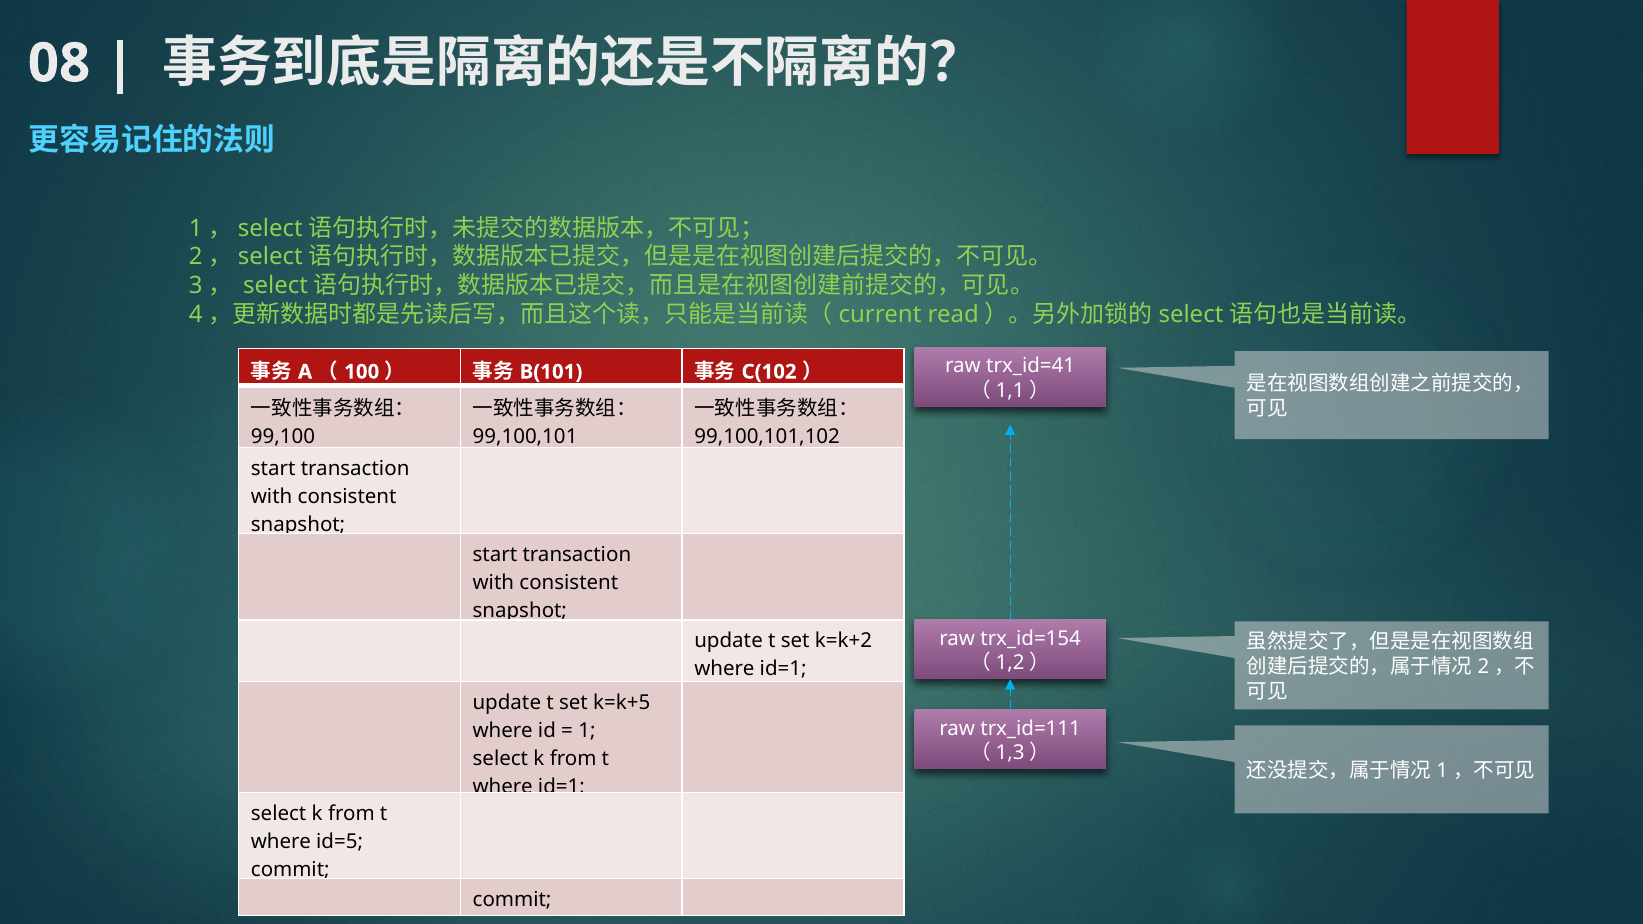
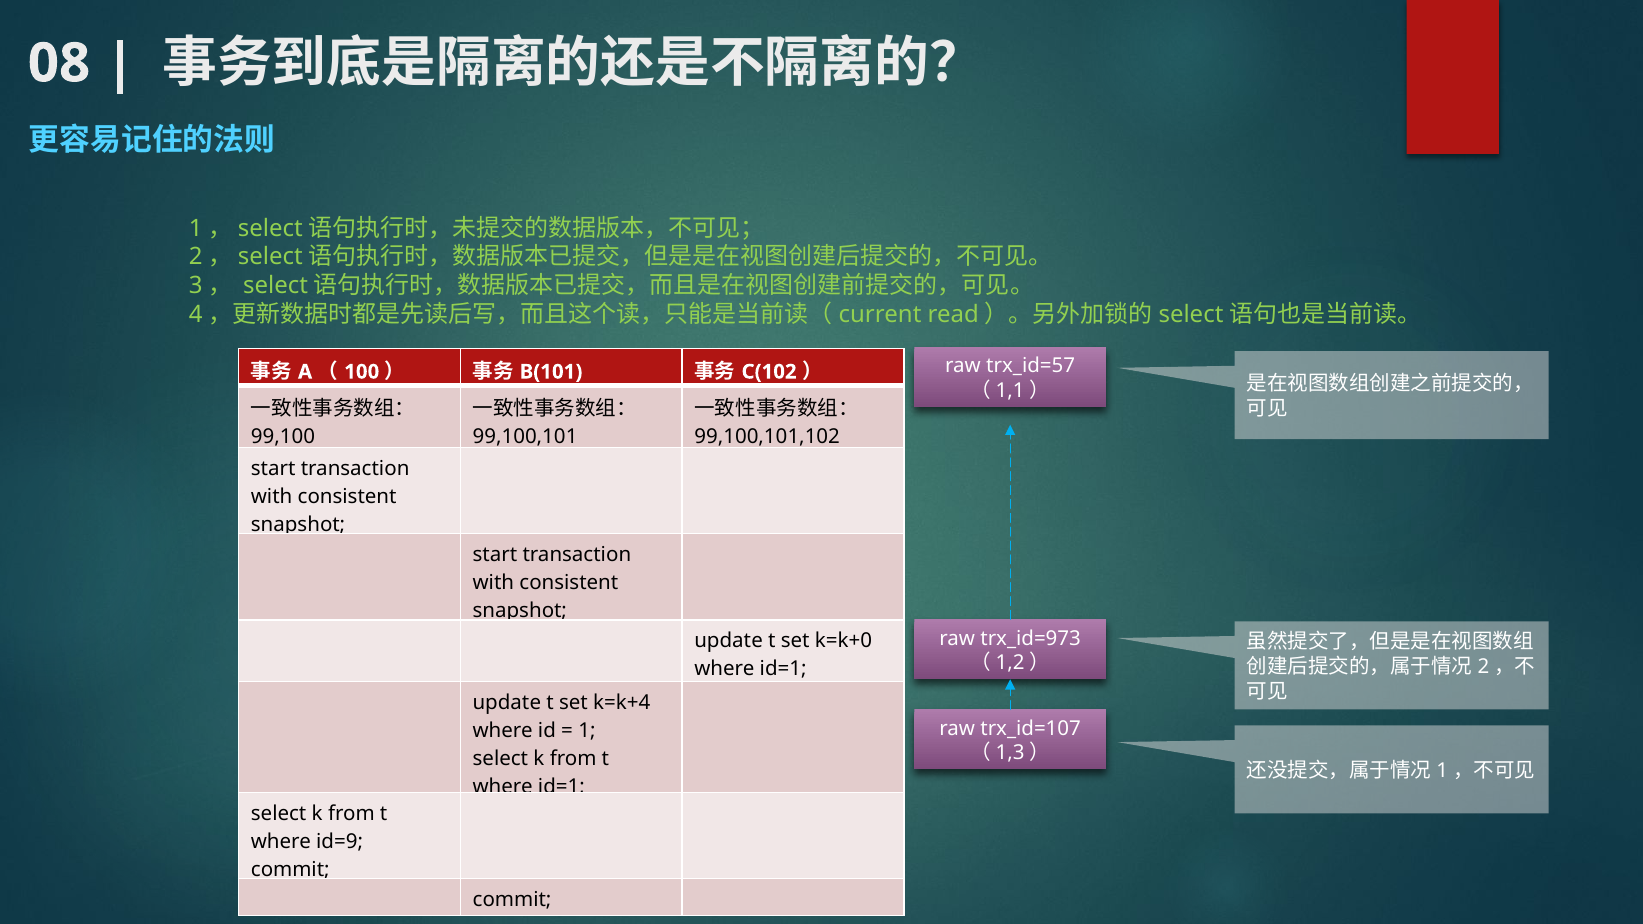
trx_id=41: trx_id=41 -> trx_id=57
trx_id=154: trx_id=154 -> trx_id=973
k=k+2: k=k+2 -> k=k+0
k=k+5: k=k+5 -> k=k+4
trx_id=111: trx_id=111 -> trx_id=107
id=5: id=5 -> id=9
